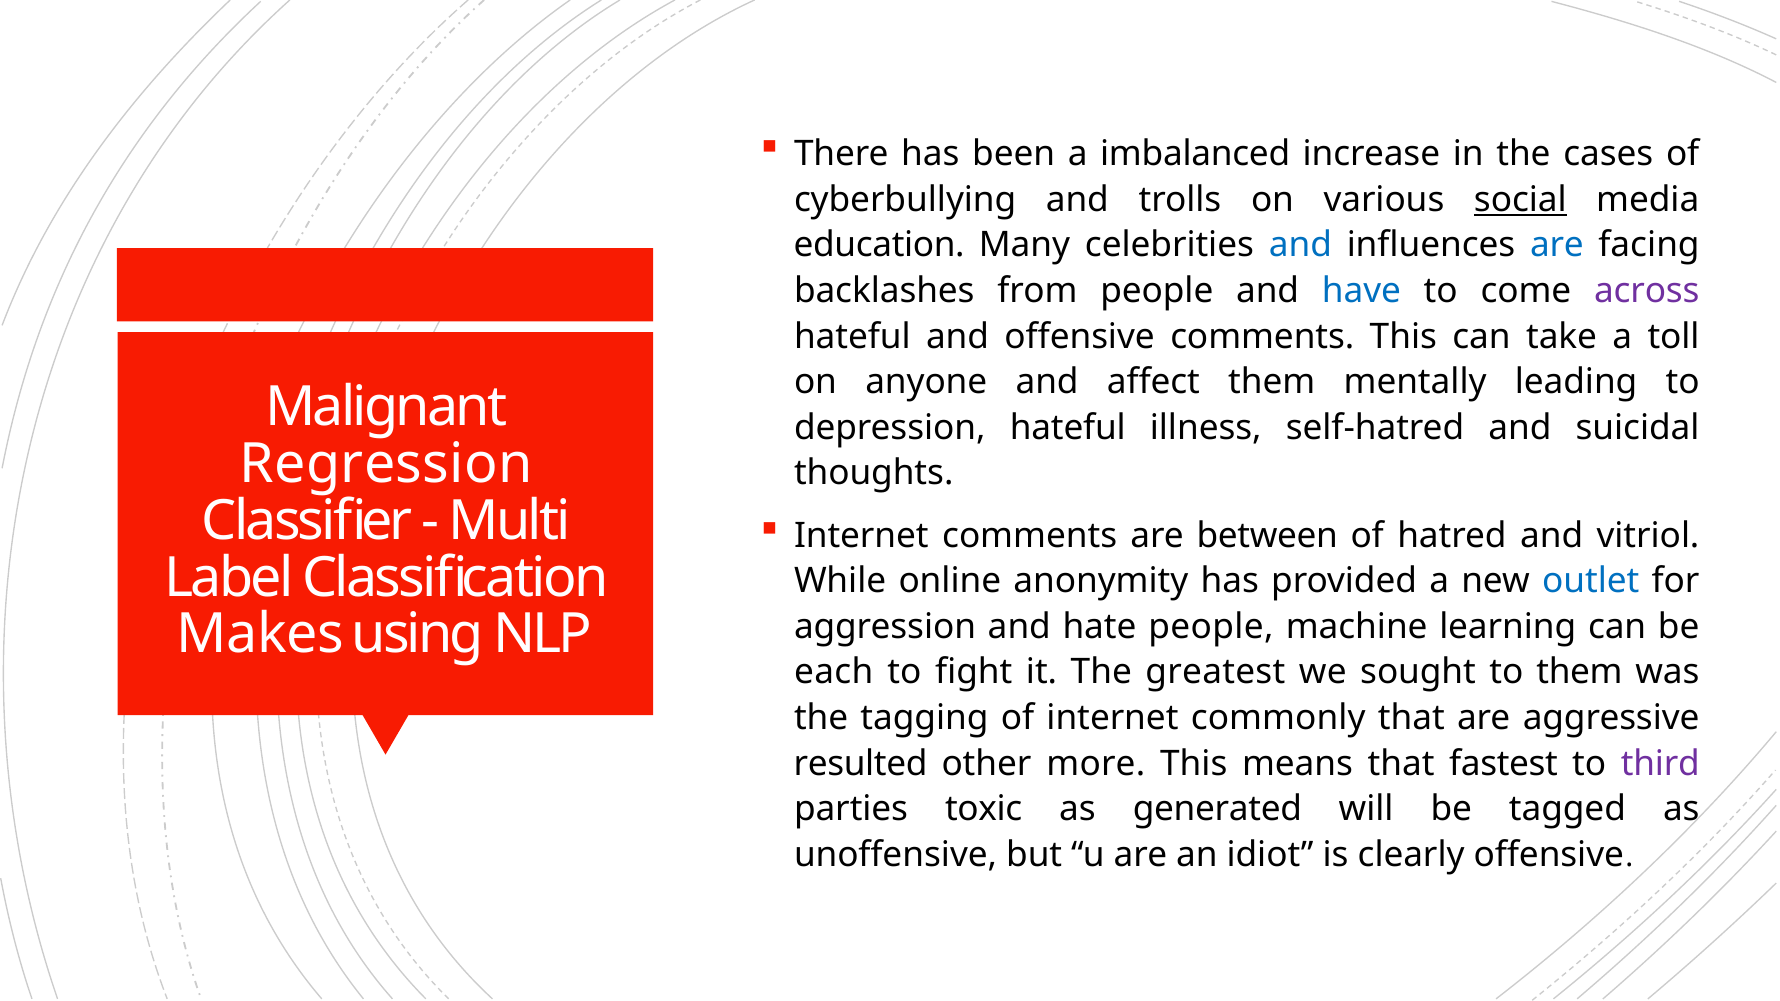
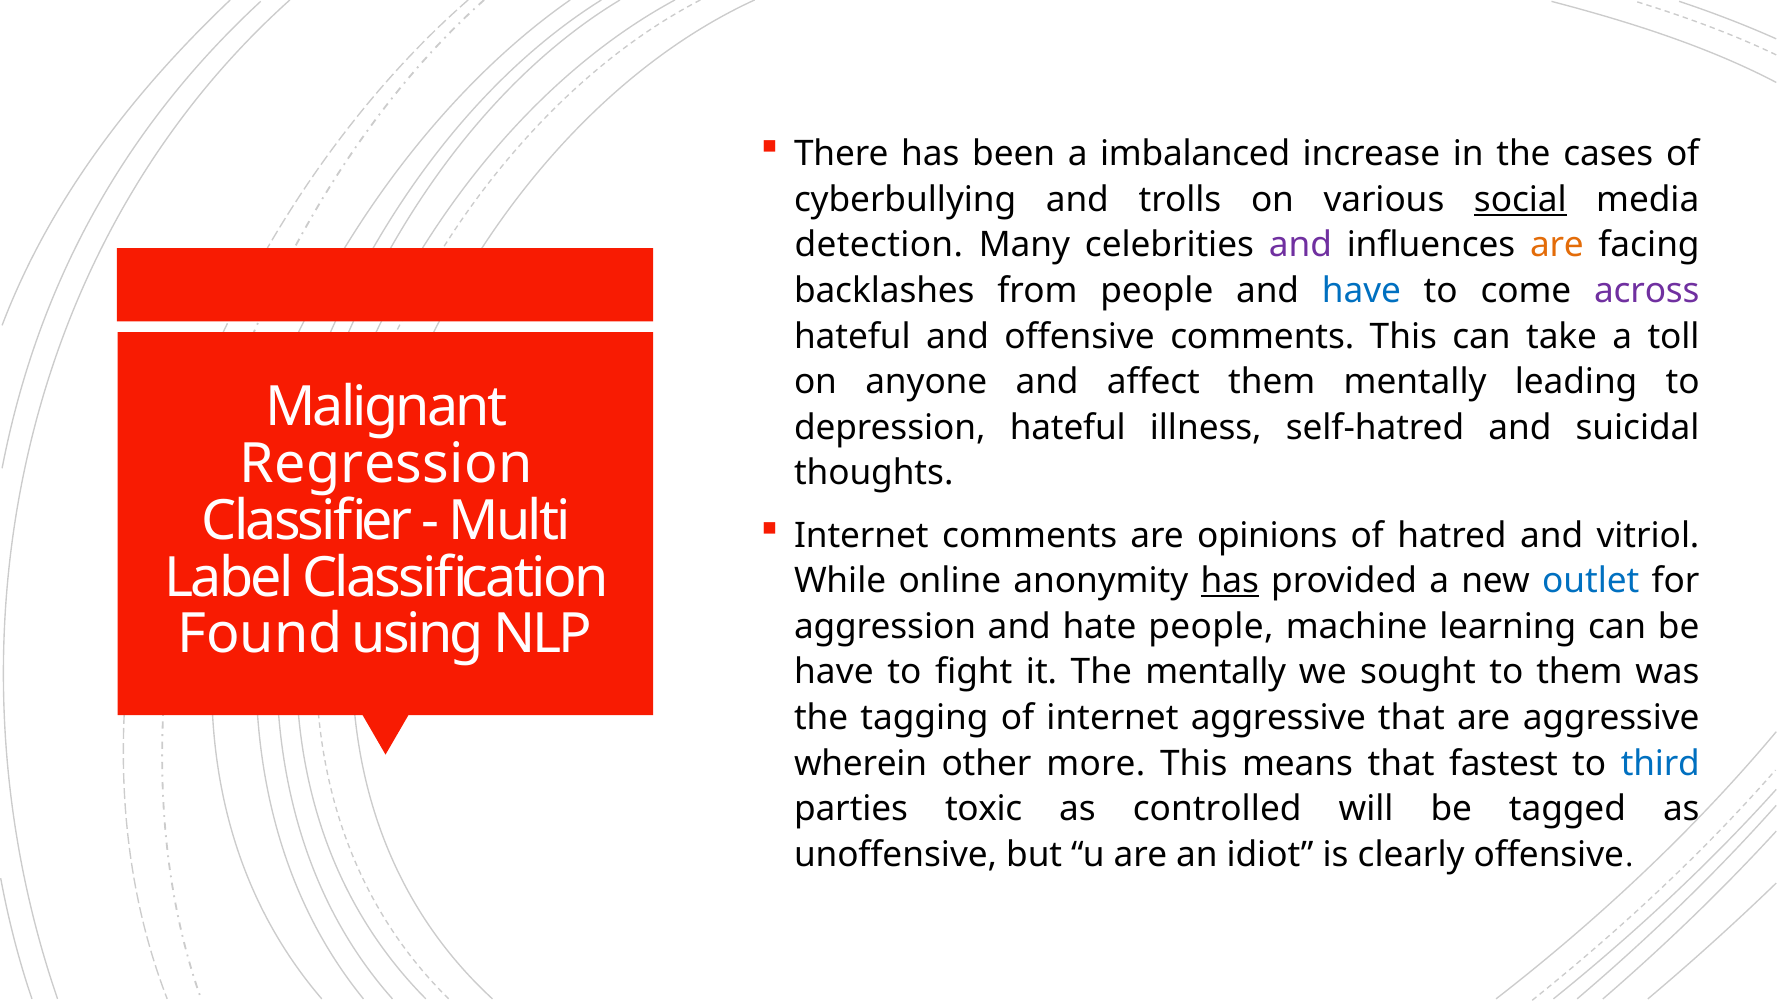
education: education -> detection
and at (1300, 245) colour: blue -> purple
are at (1557, 245) colour: blue -> orange
between: between -> opinions
has at (1230, 581) underline: none -> present
Makes: Makes -> Found
each at (834, 673): each -> have
The greatest: greatest -> mentally
internet commonly: commonly -> aggressive
resulted: resulted -> wherein
third colour: purple -> blue
generated: generated -> controlled
